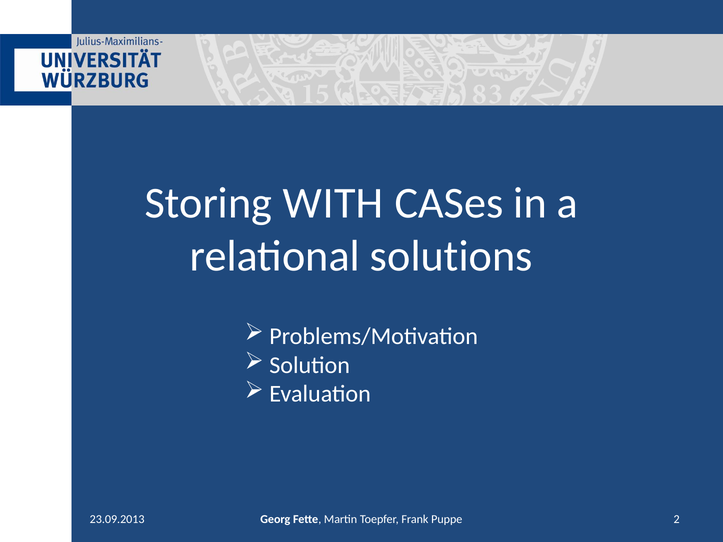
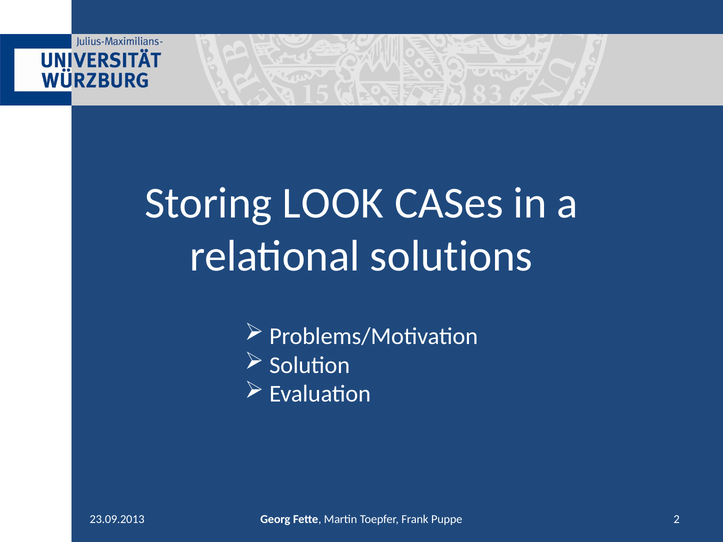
WITH: WITH -> LOOK
